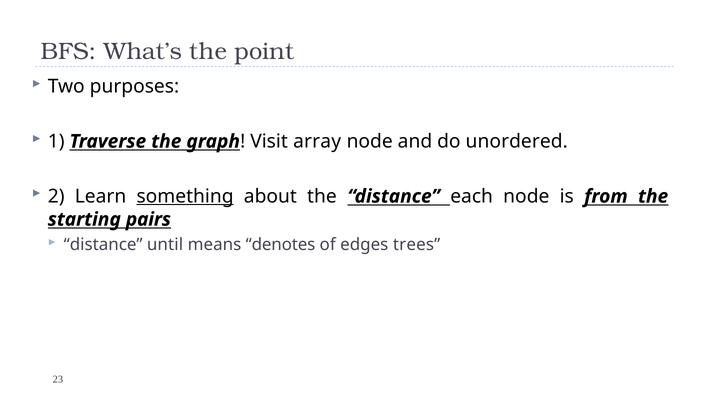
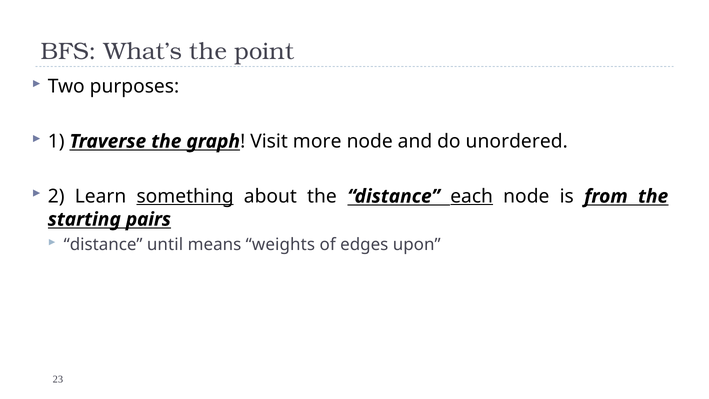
array: array -> more
each underline: none -> present
denotes: denotes -> weights
trees: trees -> upon
